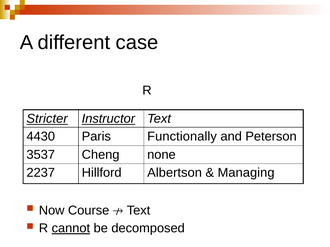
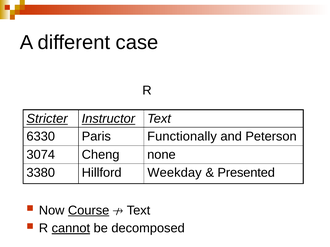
4430: 4430 -> 6330
3537: 3537 -> 3074
2237: 2237 -> 3380
Albertson: Albertson -> Weekday
Managing: Managing -> Presented
Course underline: none -> present
